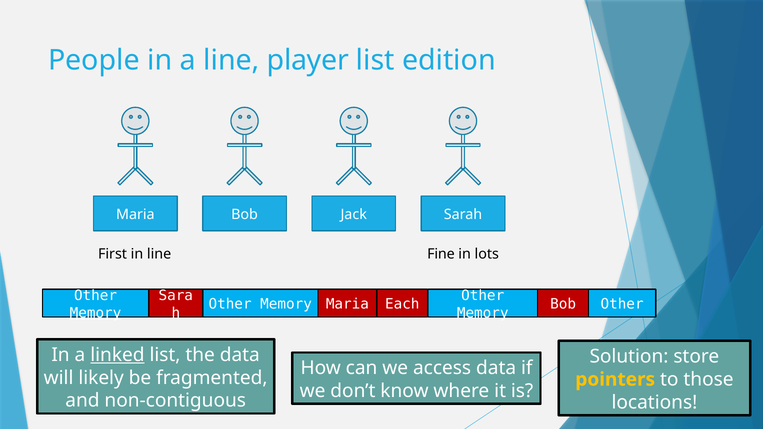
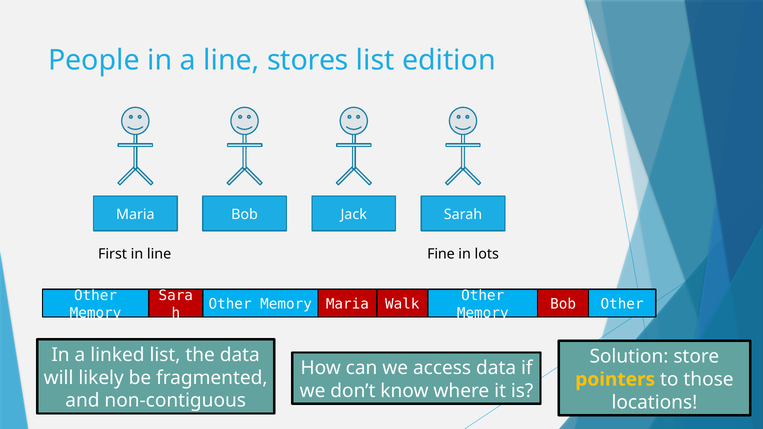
player: player -> stores
Each: Each -> Walk
linked underline: present -> none
